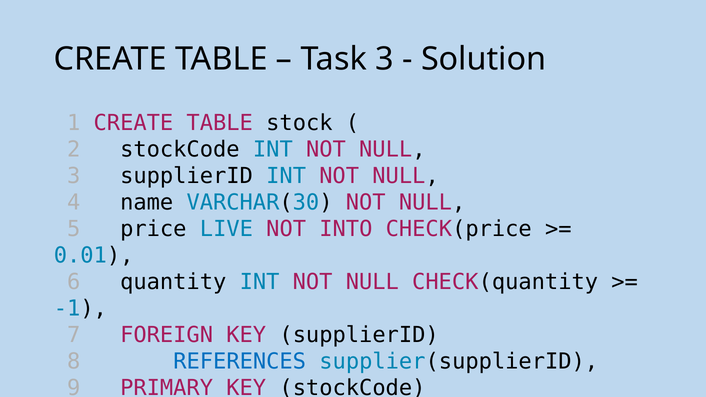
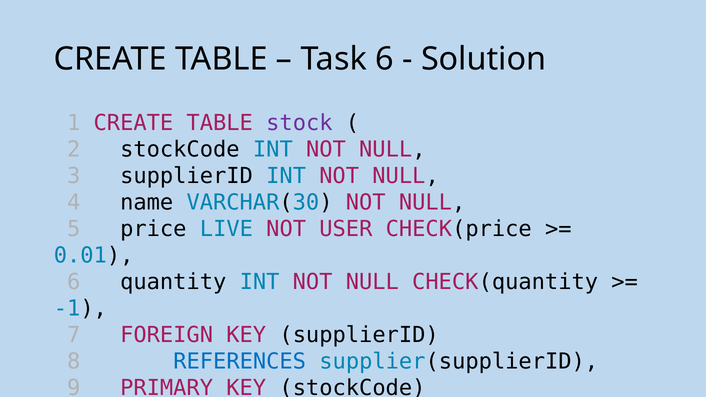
Task 3: 3 -> 6
stock colour: black -> purple
INTO: INTO -> USER
